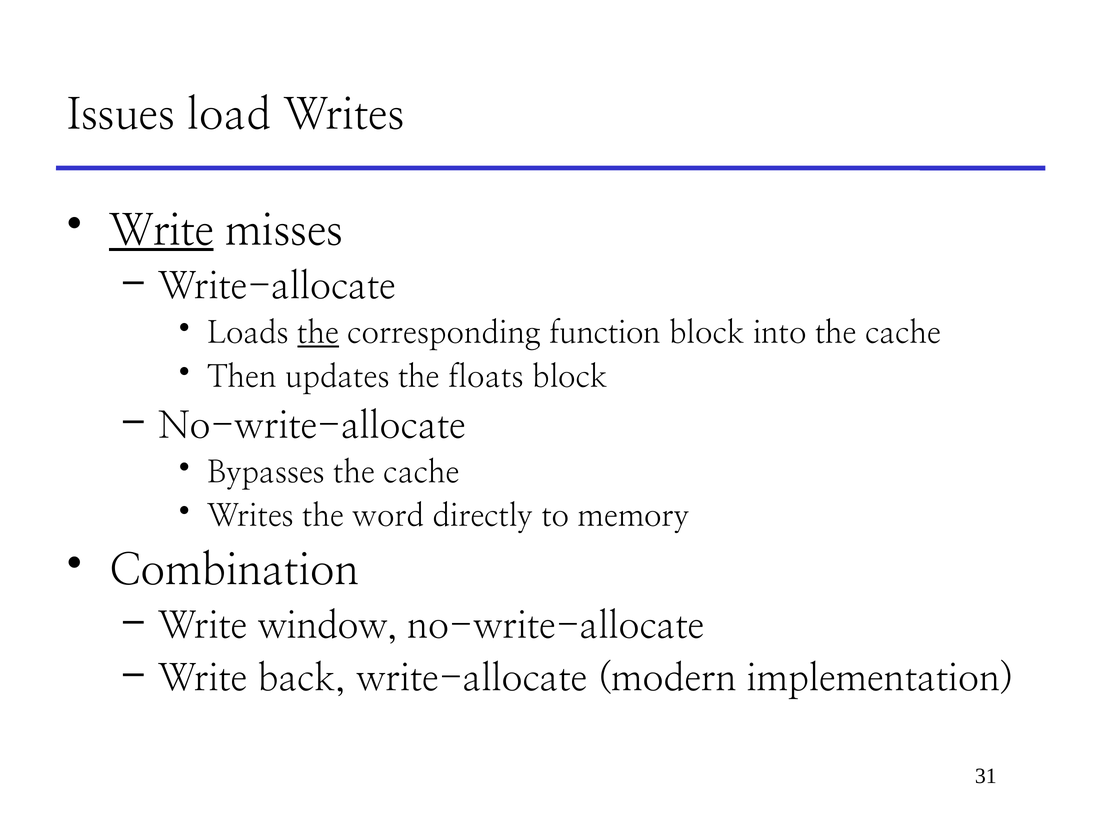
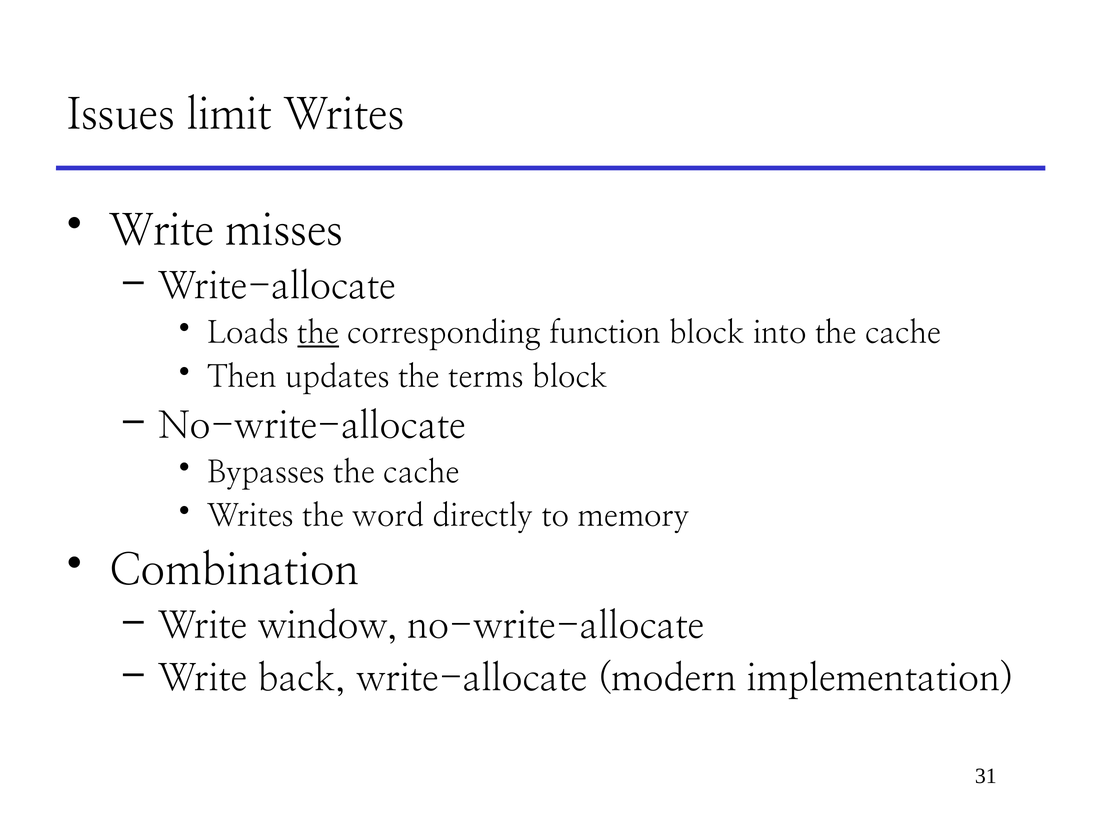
load: load -> limit
Write at (162, 231) underline: present -> none
floats: floats -> terms
